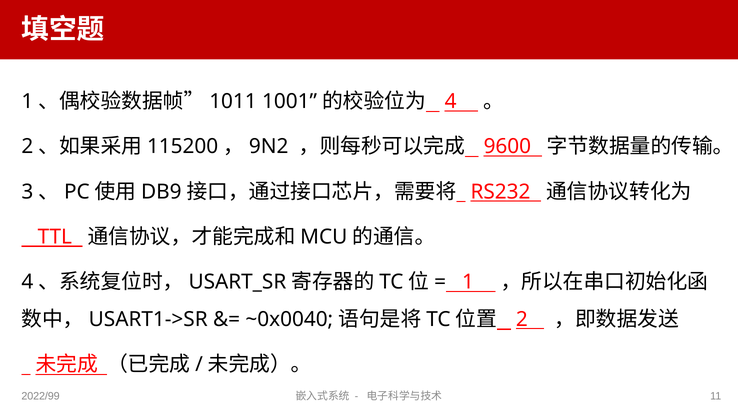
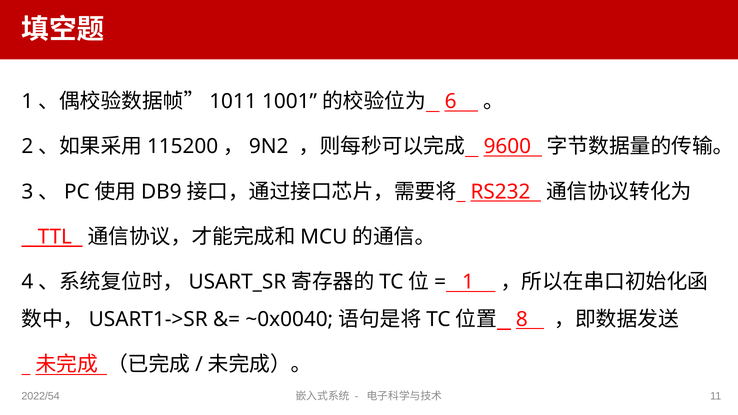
4 at (451, 102): 4 -> 6
2 at (522, 319): 2 -> 8
2022/99: 2022/99 -> 2022/54
